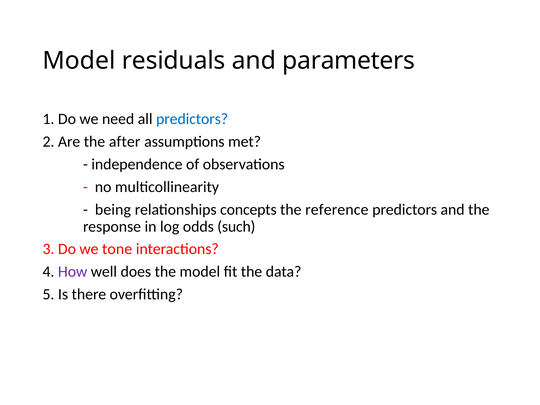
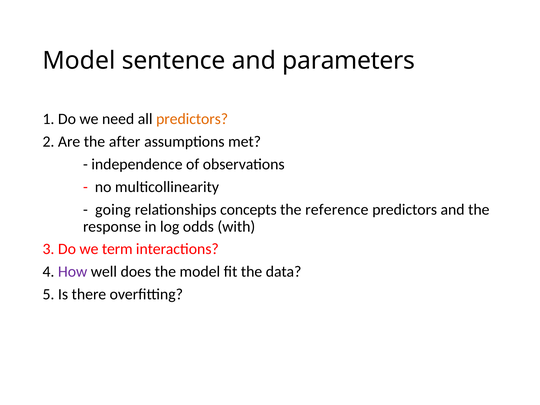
residuals: residuals -> sentence
predictors at (192, 119) colour: blue -> orange
being: being -> going
such: such -> with
tone: tone -> term
